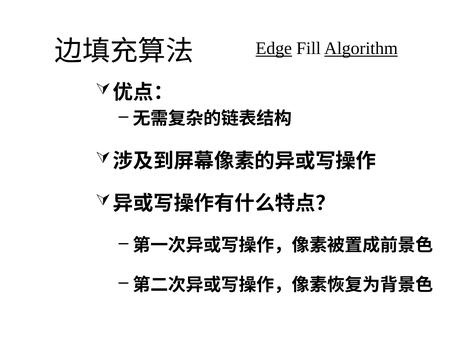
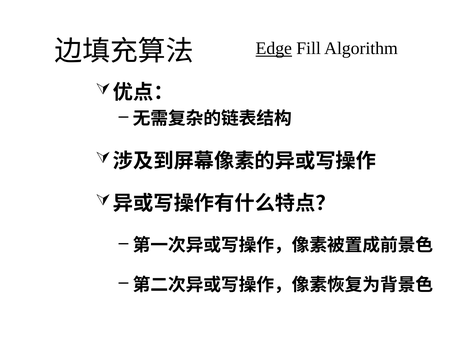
Algorithm underline: present -> none
